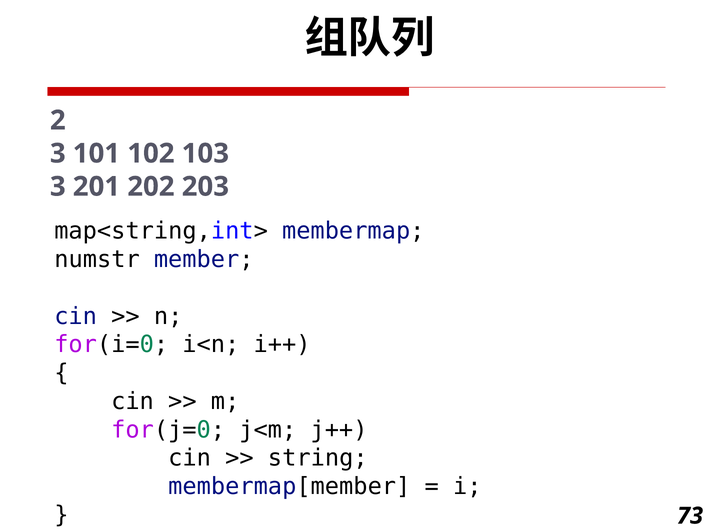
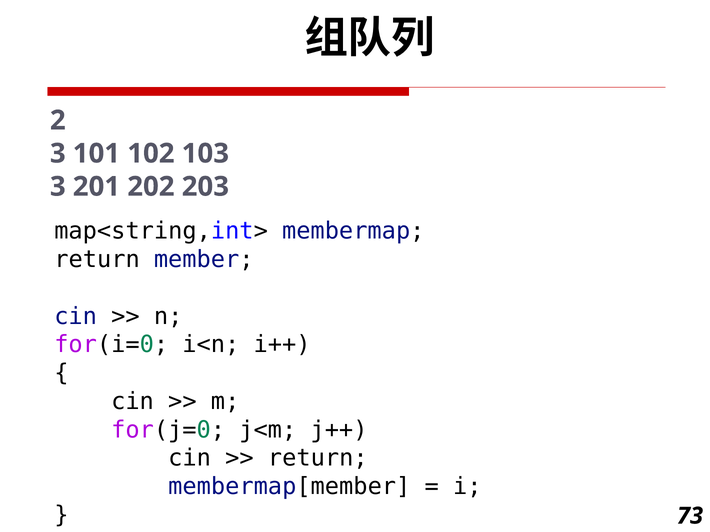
numstr at (97, 260): numstr -> return
string at (318, 459): string -> return
